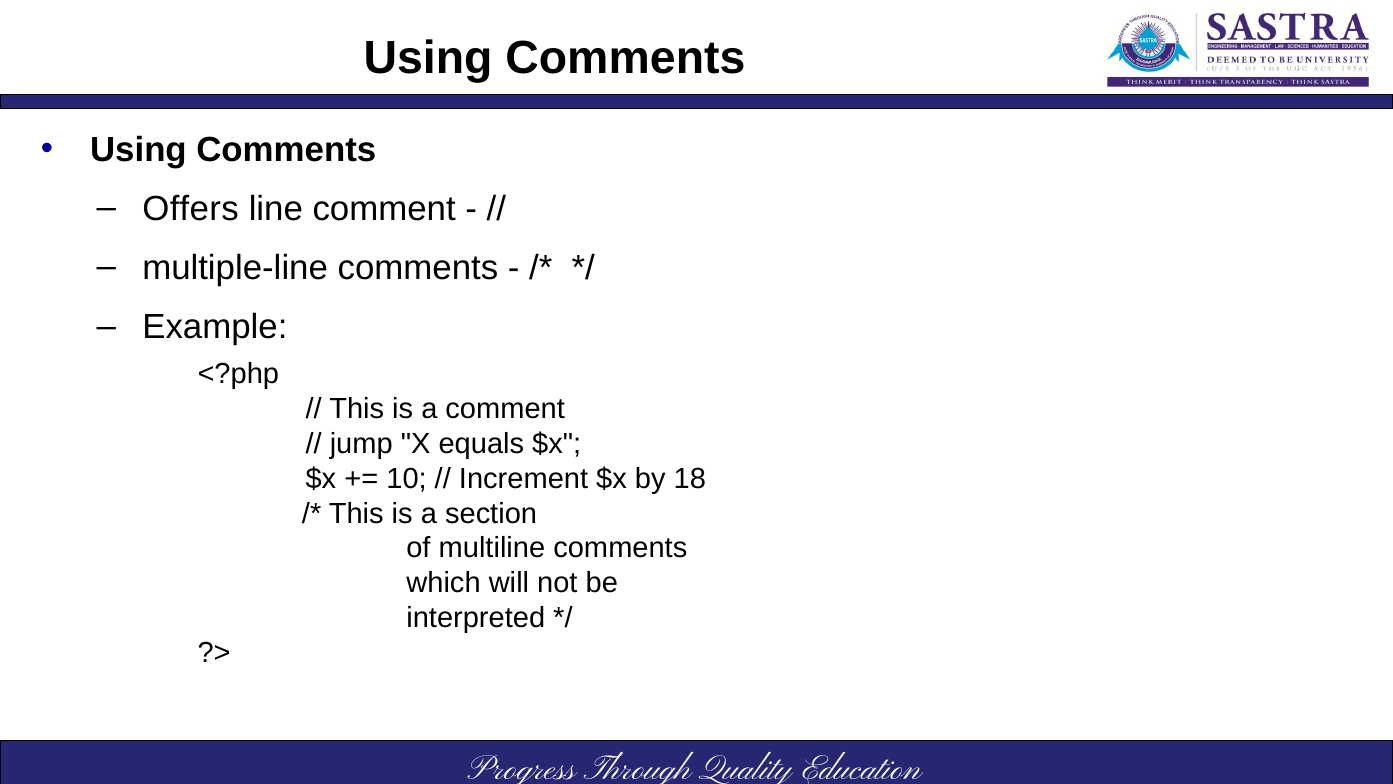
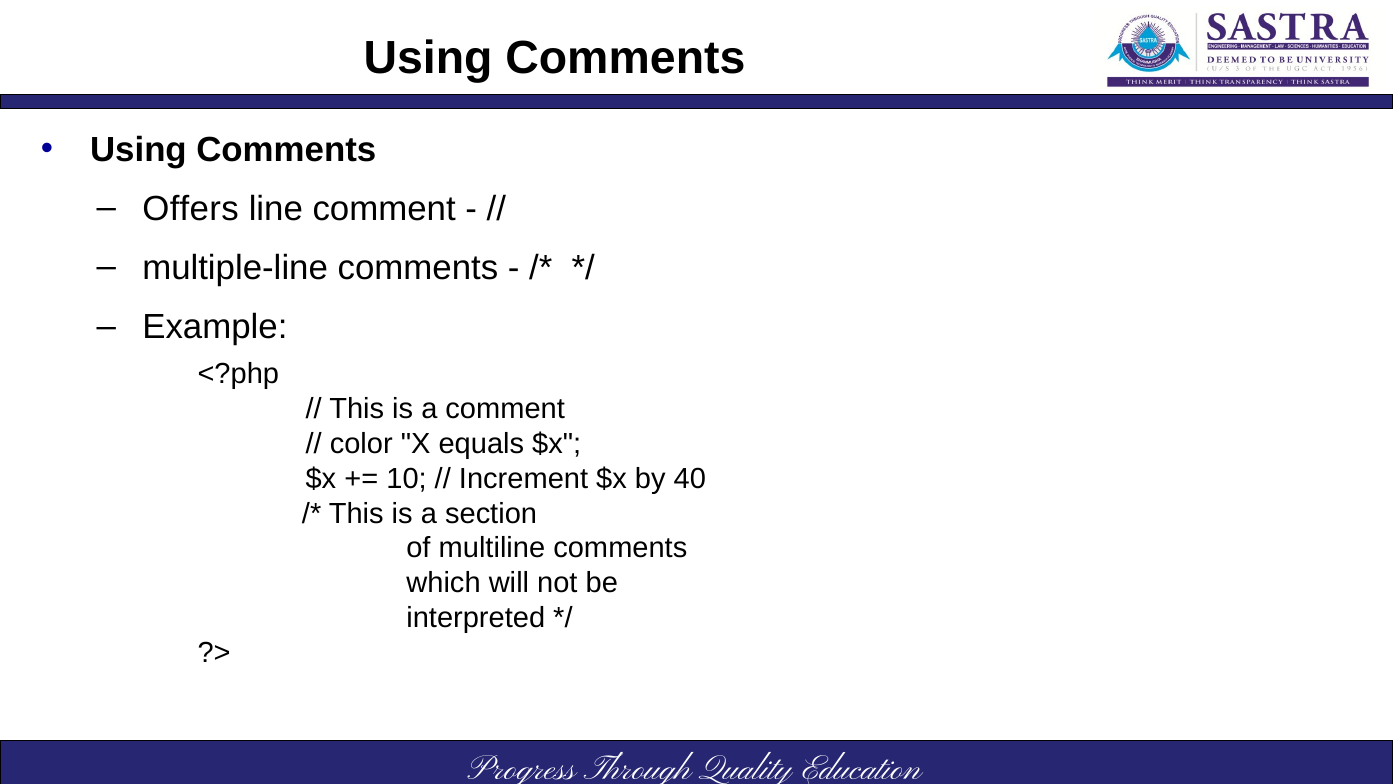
jump: jump -> color
18: 18 -> 40
